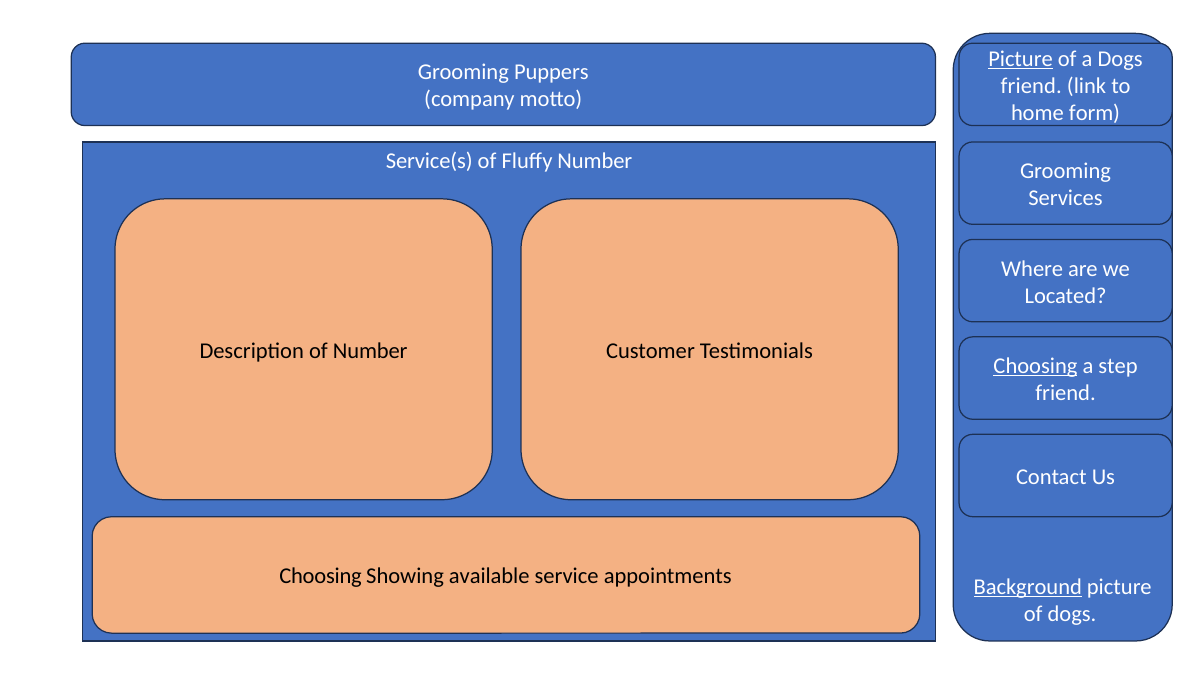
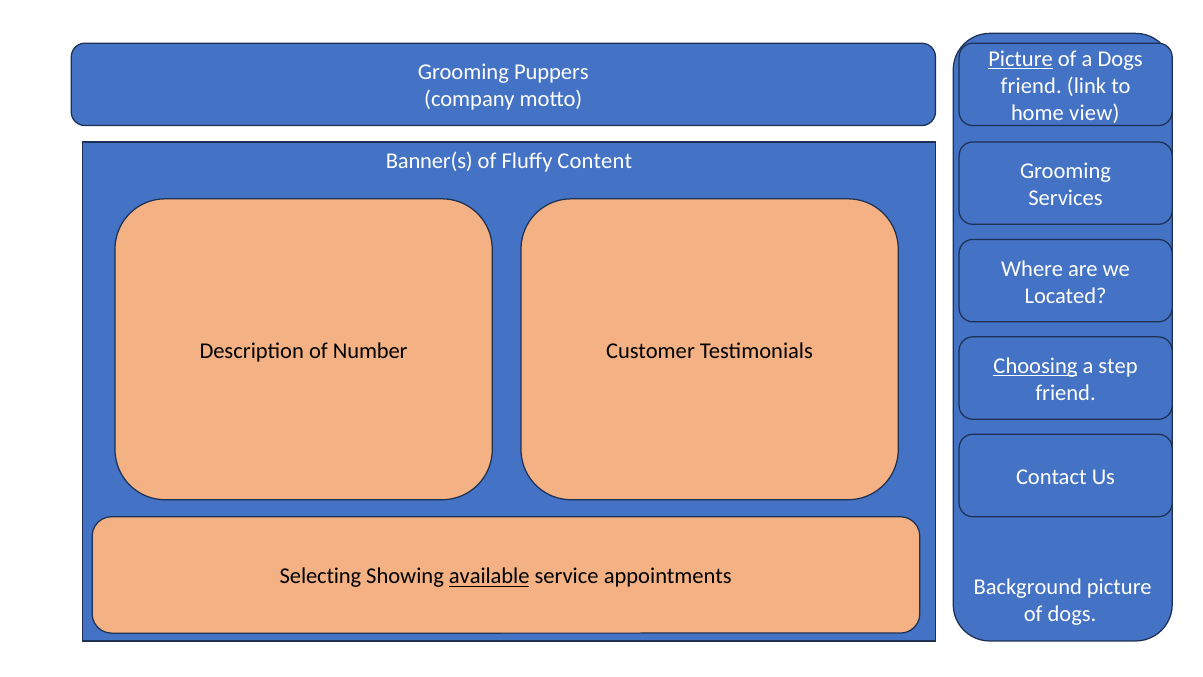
form: form -> view
Service(s: Service(s -> Banner(s
Fluffy Number: Number -> Content
Choosing at (321, 576): Choosing -> Selecting
available underline: none -> present
Background underline: present -> none
